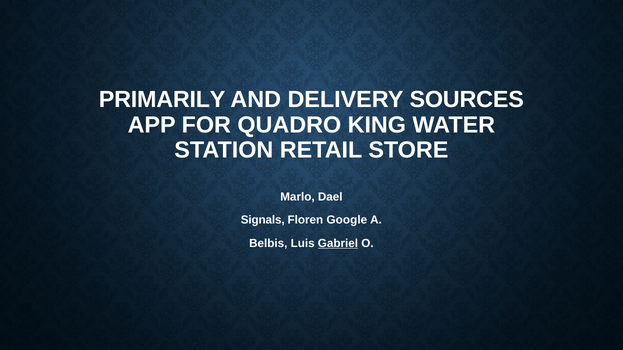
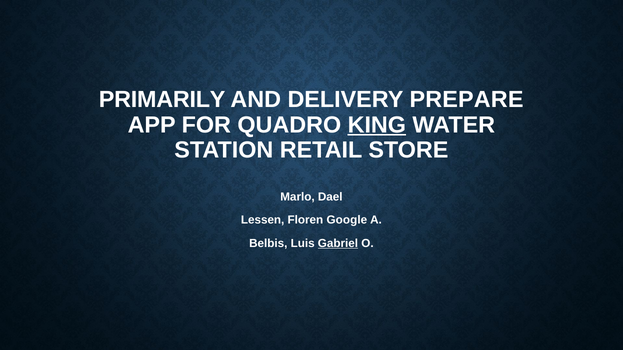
SOURCES: SOURCES -> PREPARE
KING underline: none -> present
Signals: Signals -> Lessen
